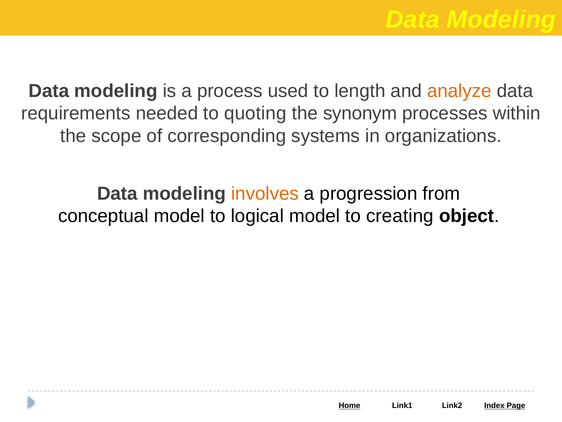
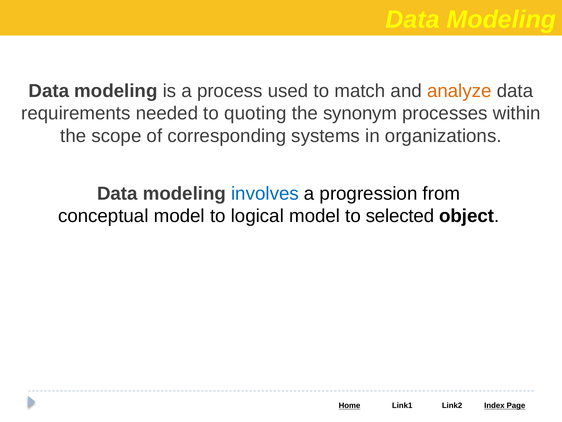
length: length -> match
involves colour: orange -> blue
creating: creating -> selected
